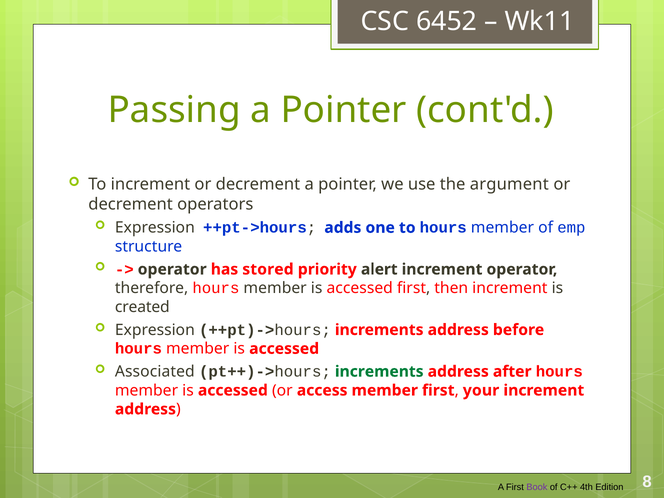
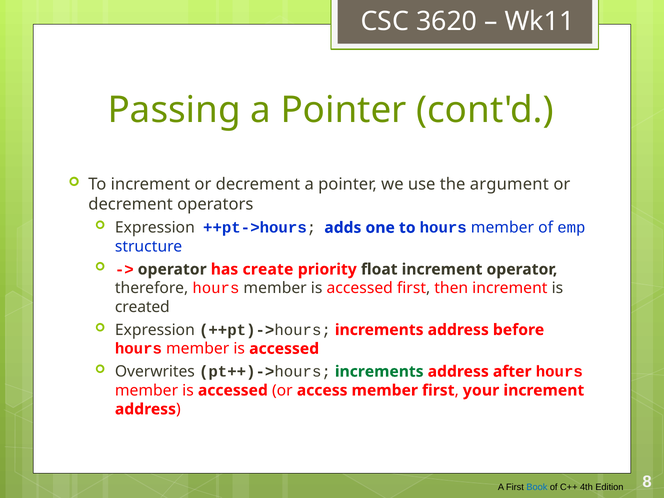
6452: 6452 -> 3620
stored: stored -> create
alert: alert -> float
Associated: Associated -> Overwrites
Book colour: purple -> blue
